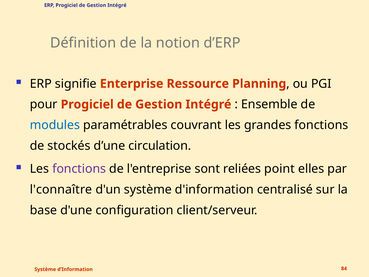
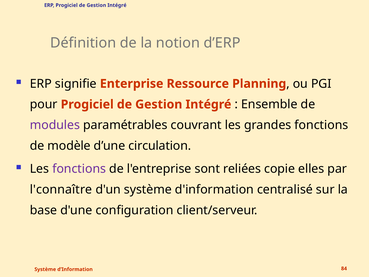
modules colour: blue -> purple
stockés: stockés -> modèle
point: point -> copie
